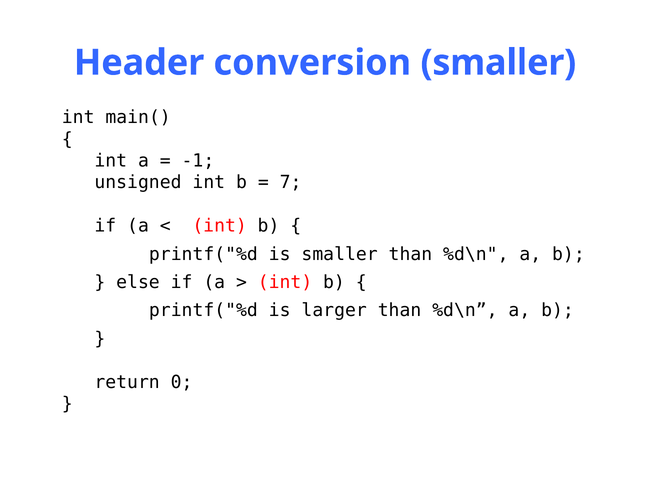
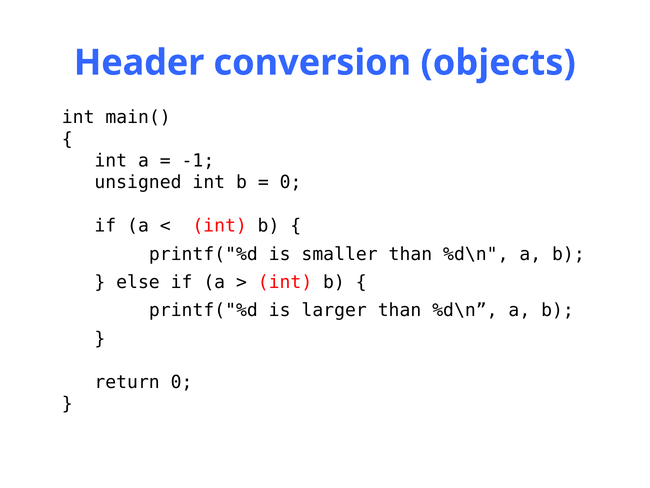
conversion smaller: smaller -> objects
7 at (291, 182): 7 -> 0
